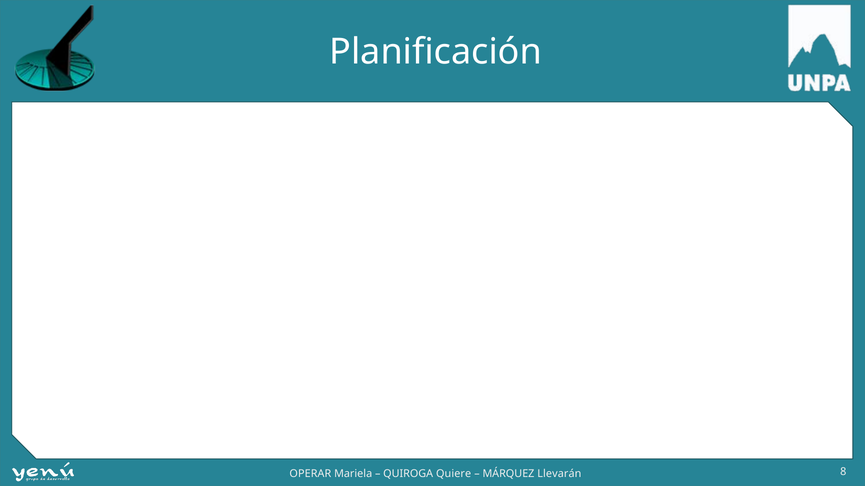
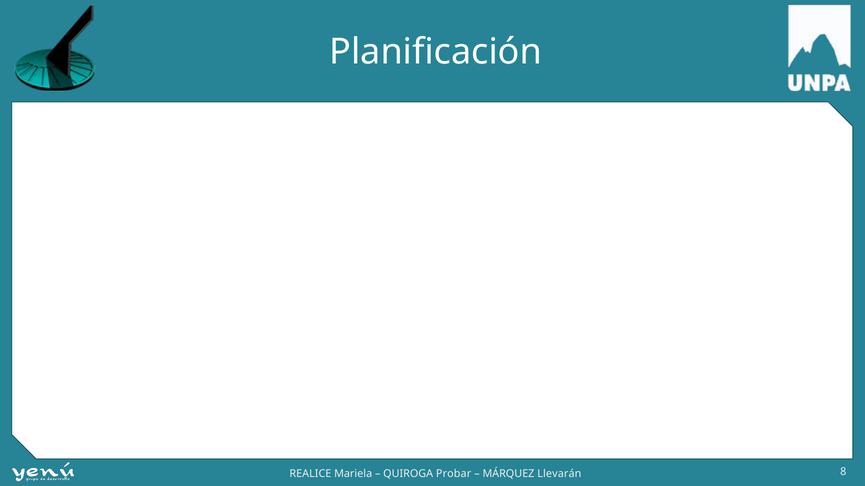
OPERAR: OPERAR -> REALICE
Quiere: Quiere -> Probar
